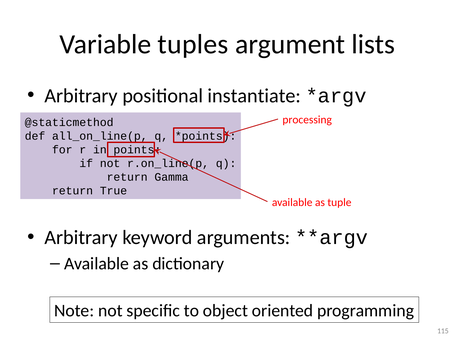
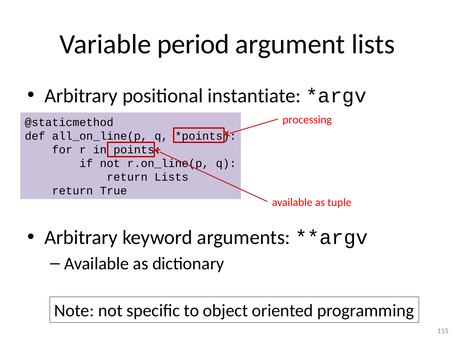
tuples: tuples -> period
return Gamma: Gamma -> Lists
